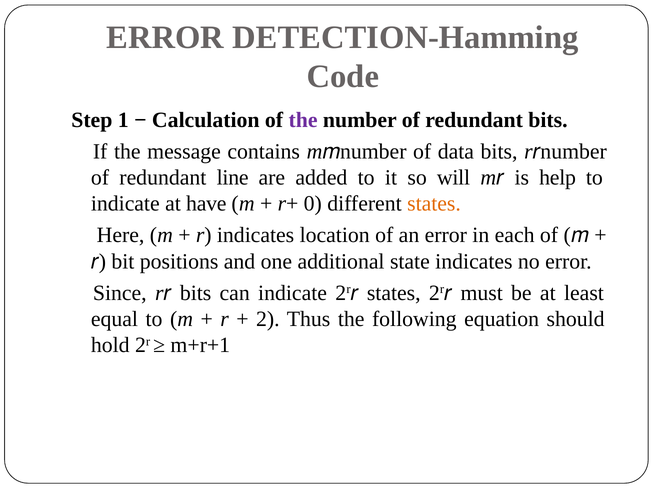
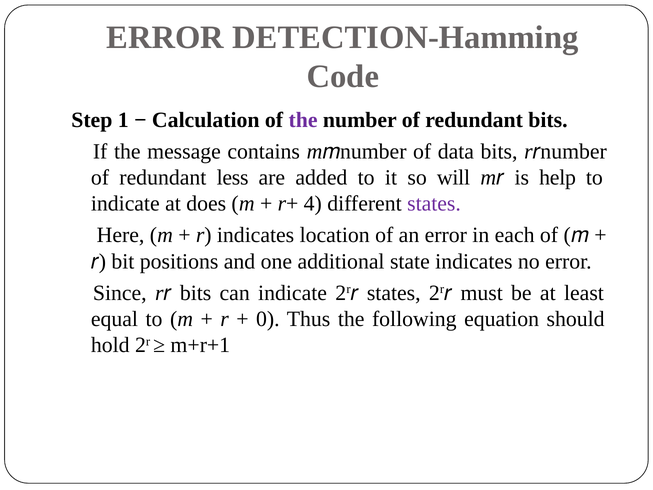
line: line -> less
have: have -> does
0: 0 -> 4
states at (434, 204) colour: orange -> purple
2: 2 -> 0
